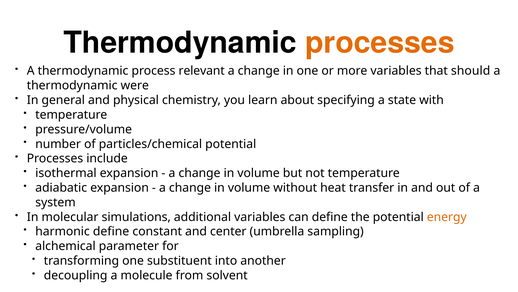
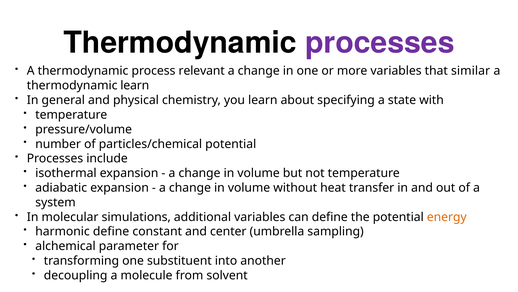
processes at (380, 43) colour: orange -> purple
should: should -> similar
thermodynamic were: were -> learn
